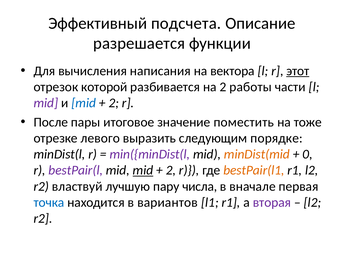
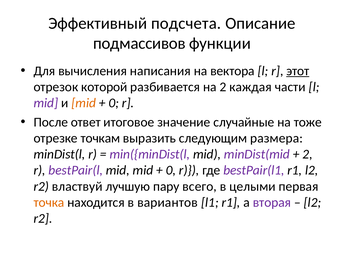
разрешается: разрешается -> подмассивов
работы: работы -> каждая
mid at (84, 103) colour: blue -> orange
2 at (114, 103): 2 -> 0
пары: пары -> ответ
поместить: поместить -> случайные
левого: левого -> точкам
порядке: порядке -> размера
minDist(mid colour: orange -> purple
0 at (308, 154): 0 -> 2
mid at (143, 170) underline: present -> none
2 at (171, 170): 2 -> 0
bestPair(l1 colour: orange -> purple
числа: числа -> всего
вначале: вначале -> целыми
точка colour: blue -> orange
